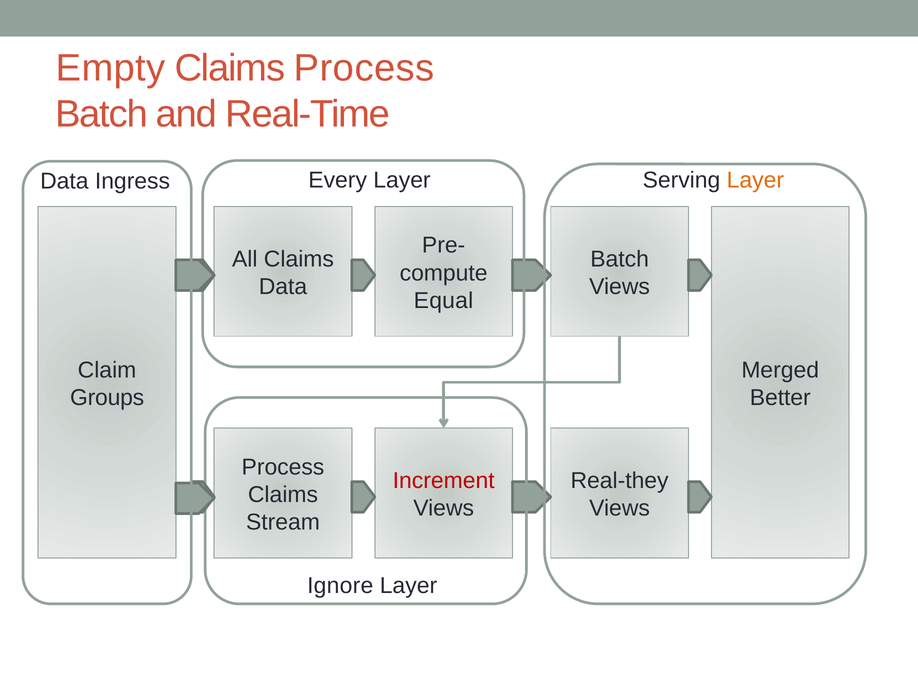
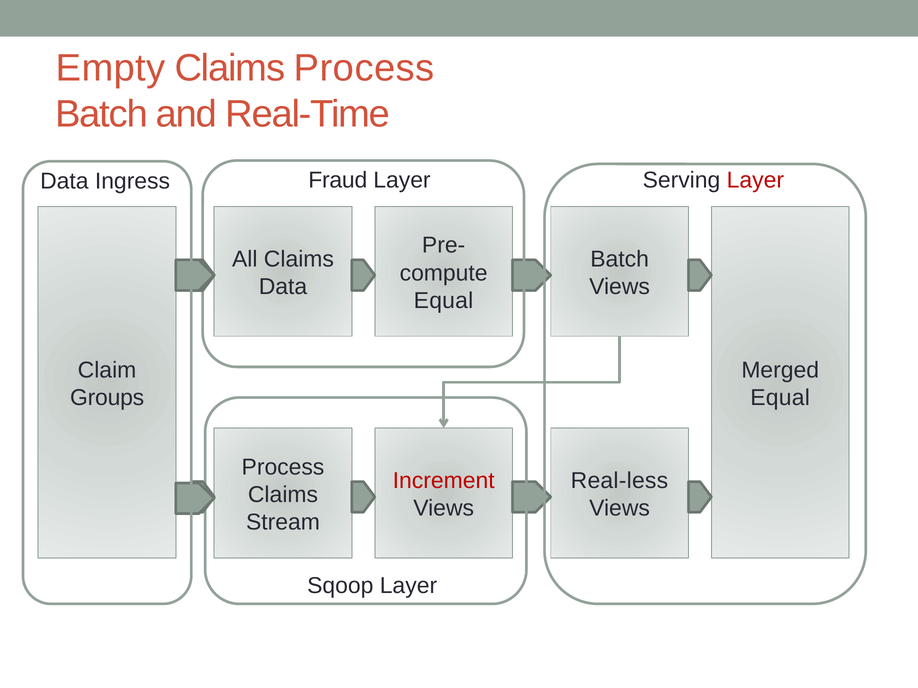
Every: Every -> Fraud
Layer at (755, 181) colour: orange -> red
Better at (780, 398): Better -> Equal
Real-they: Real-they -> Real-less
Ignore: Ignore -> Sqoop
